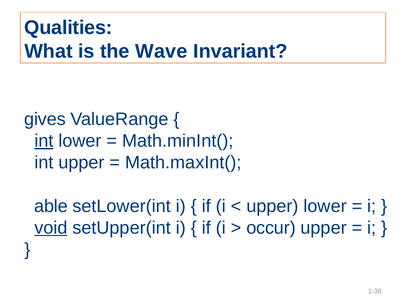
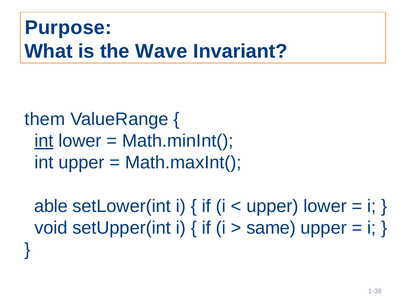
Qualities: Qualities -> Purpose
gives: gives -> them
void underline: present -> none
occur: occur -> same
